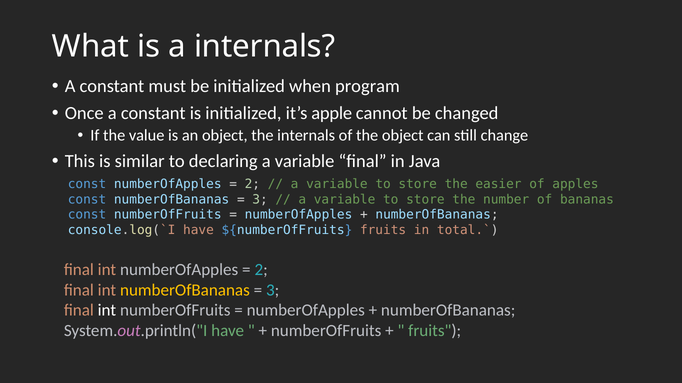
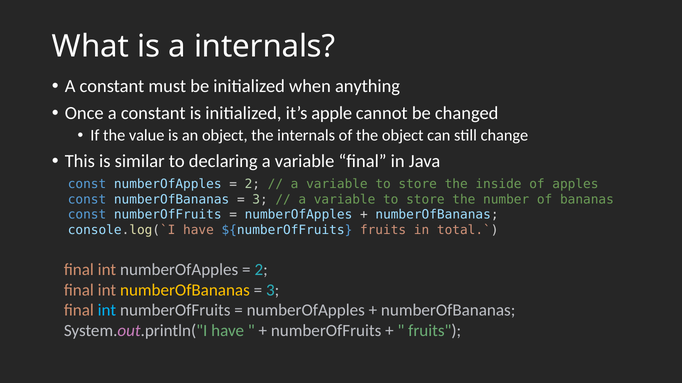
program: program -> anything
easier: easier -> inside
int at (107, 311) colour: white -> light blue
